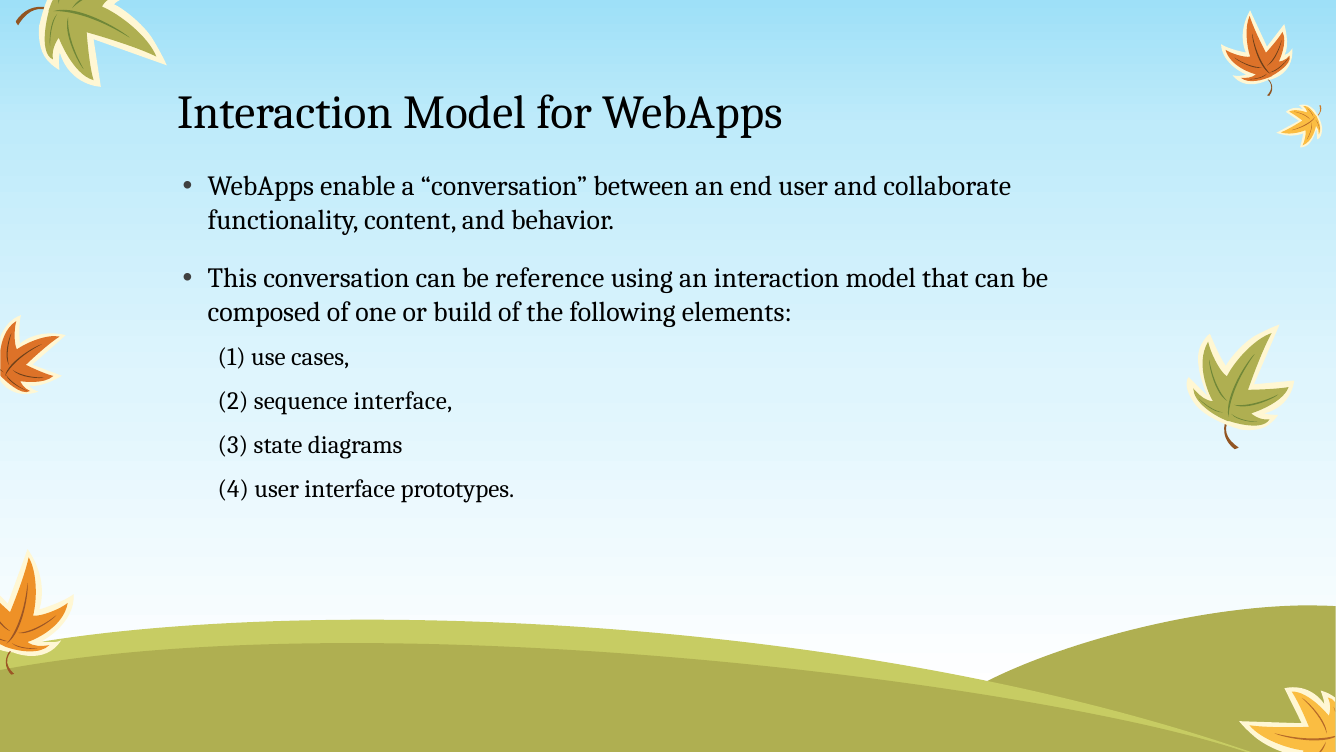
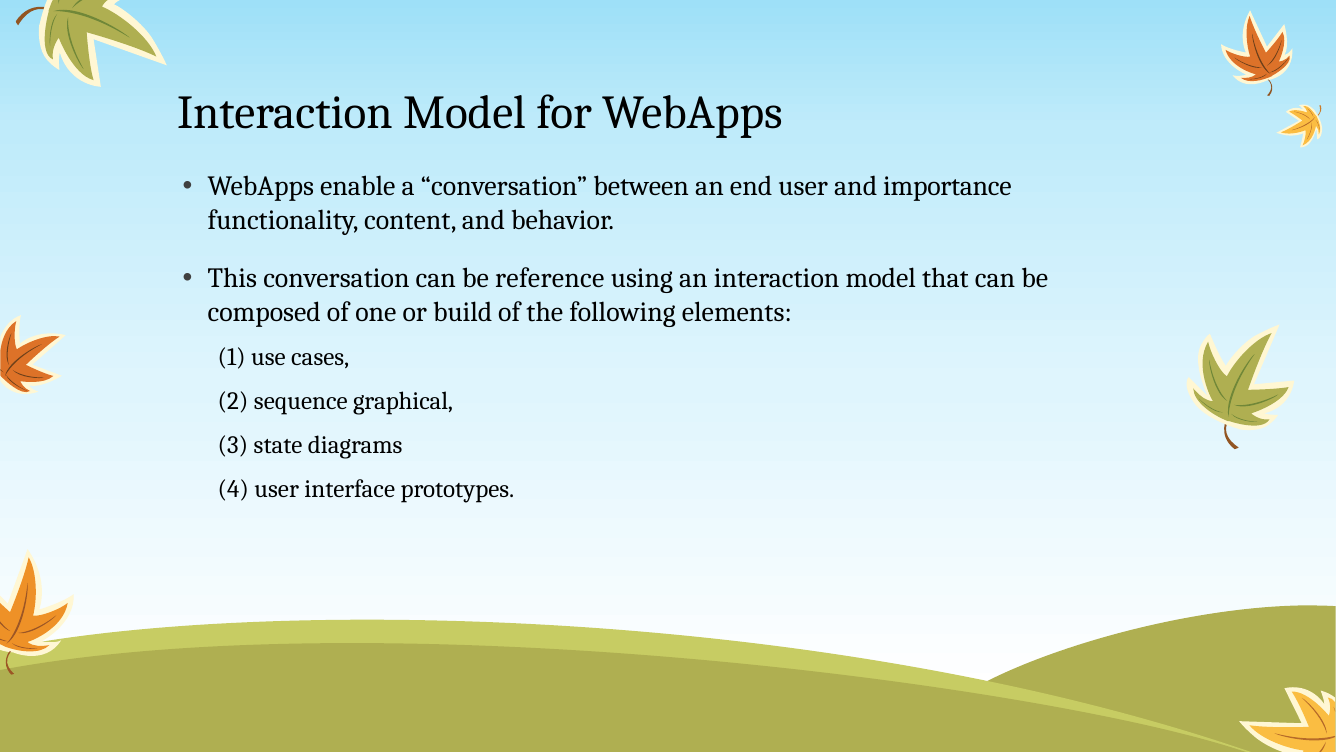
collaborate: collaborate -> importance
sequence interface: interface -> graphical
